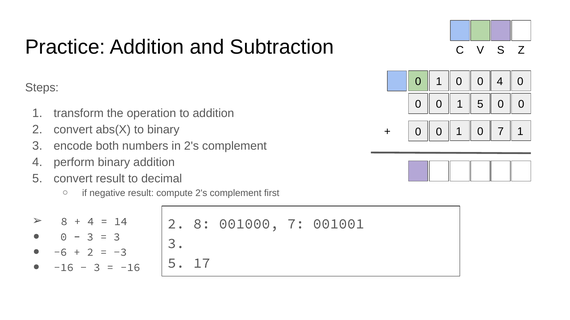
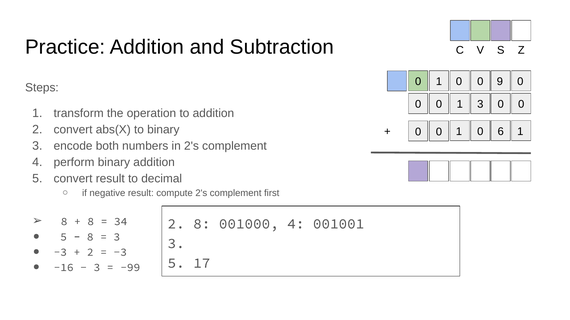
0 4: 4 -> 9
1 5: 5 -> 3
0 7: 7 -> 6
4 at (91, 222): 4 -> 8
14: 14 -> 34
001000 7: 7 -> 4
0 at (64, 237): 0 -> 5
3 at (90, 237): 3 -> 8
-6 at (60, 253): -6 -> -3
-16 at (130, 268): -16 -> -99
